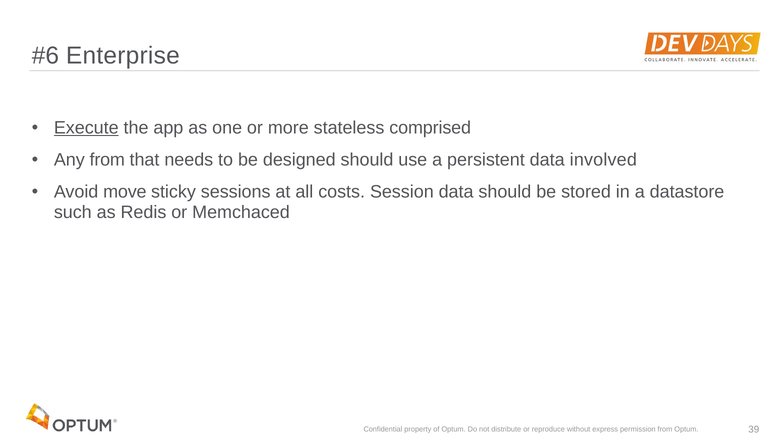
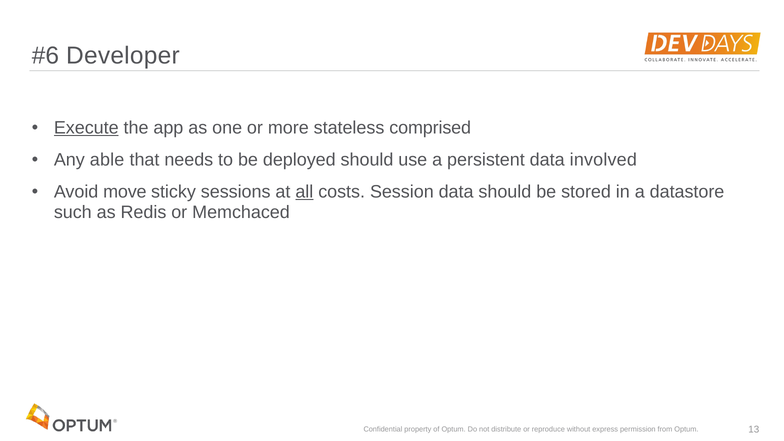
Enterprise: Enterprise -> Developer
Any from: from -> able
designed: designed -> deployed
all underline: none -> present
39: 39 -> 13
